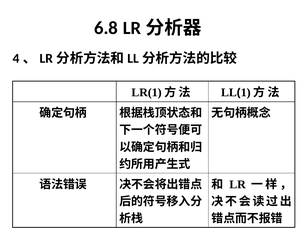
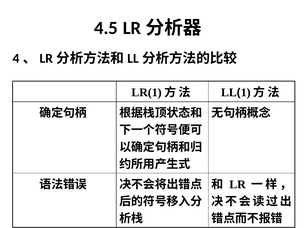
6.8: 6.8 -> 4.5
